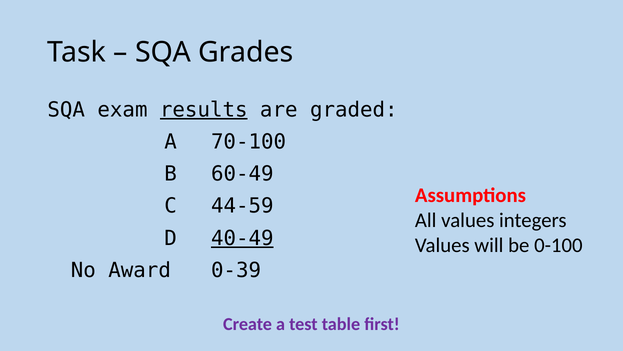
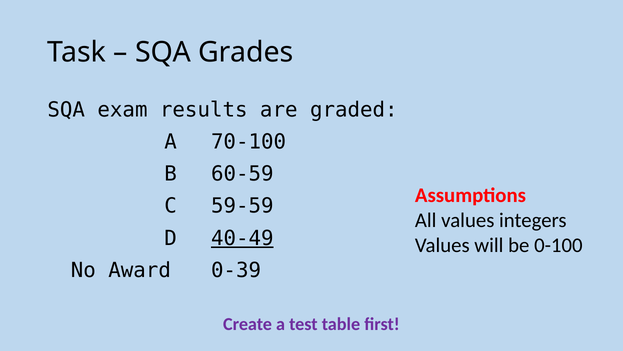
results underline: present -> none
60-49: 60-49 -> 60-59
44-59: 44-59 -> 59-59
